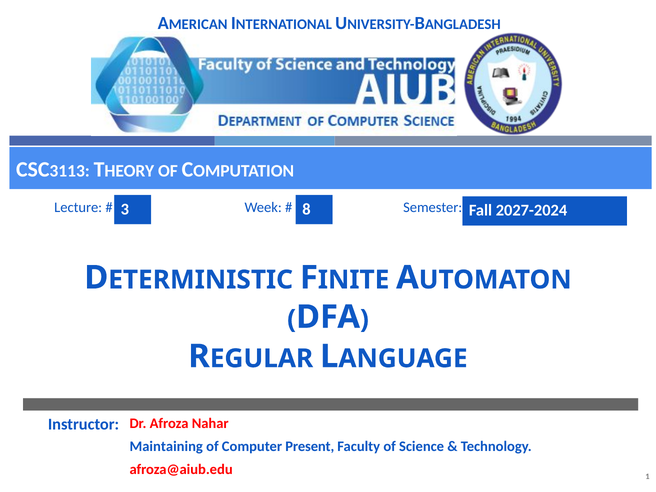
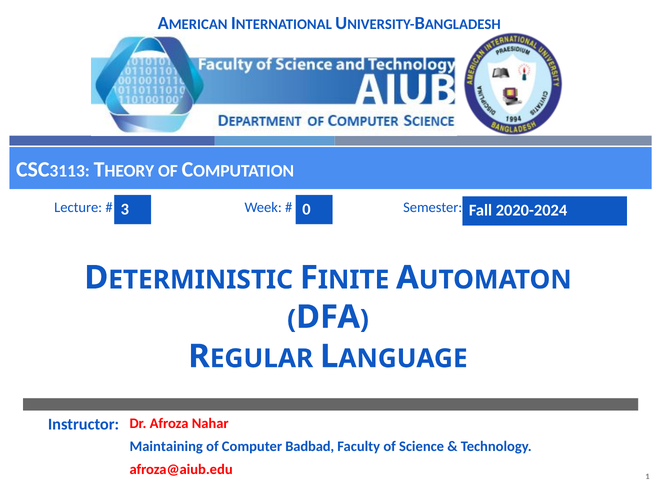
8: 8 -> 0
2027-2024: 2027-2024 -> 2020-2024
Present: Present -> Badbad
